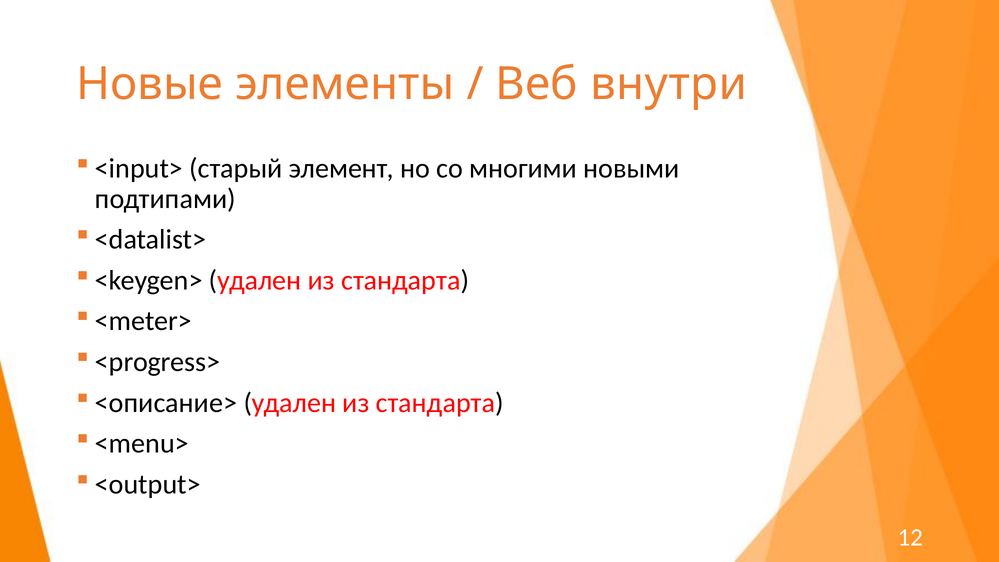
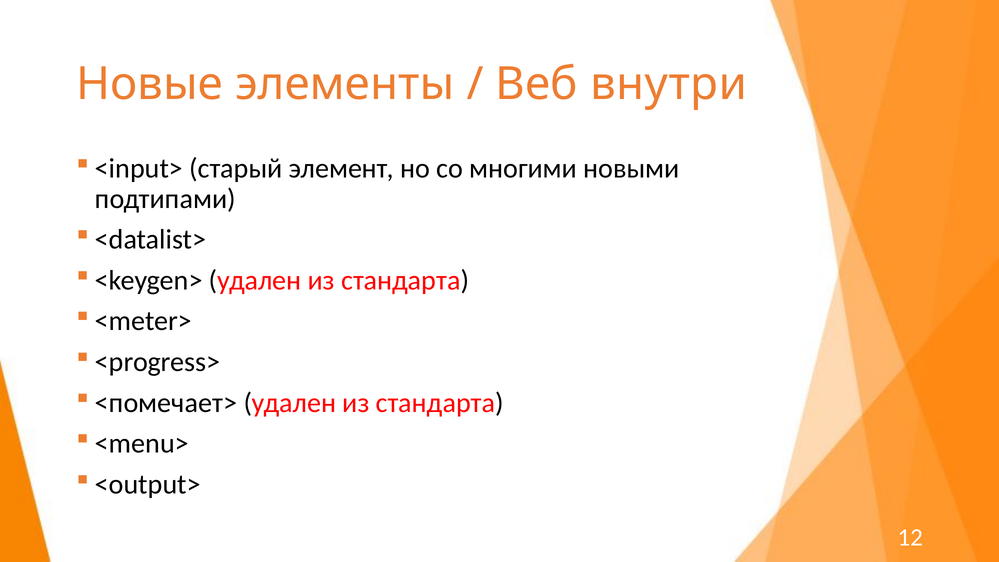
<описание>: <описание> -> <помечает>
